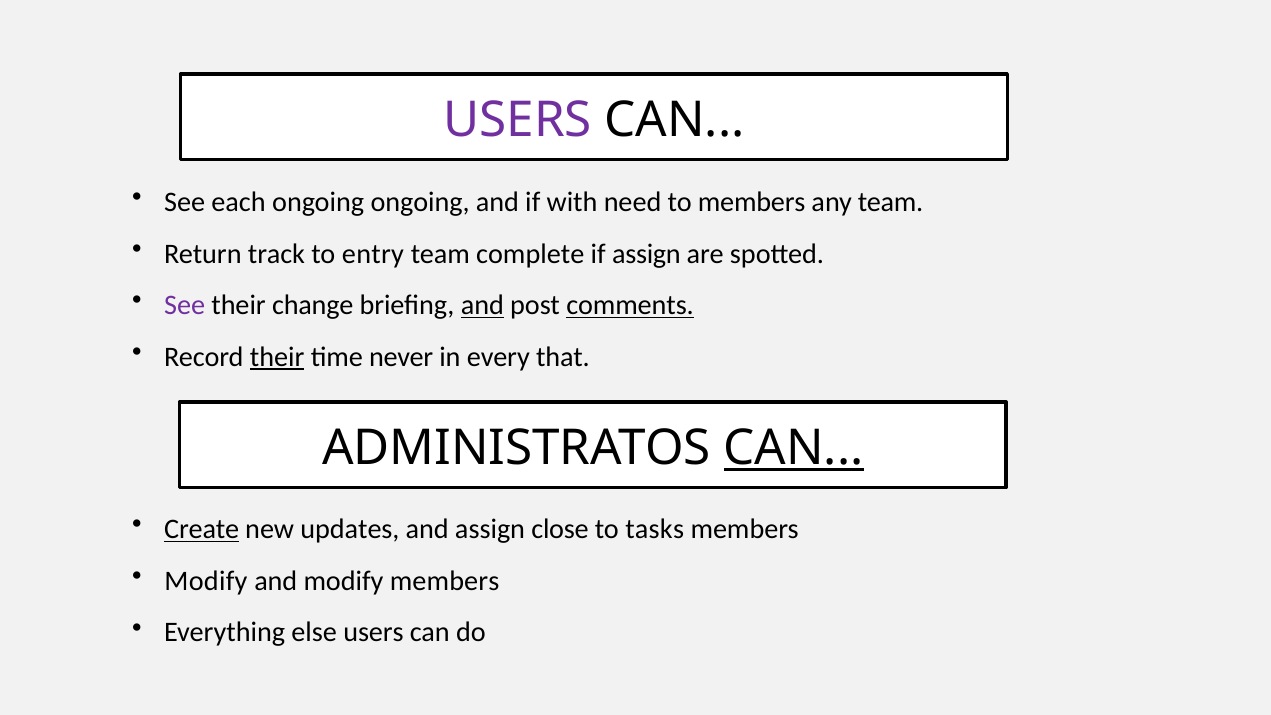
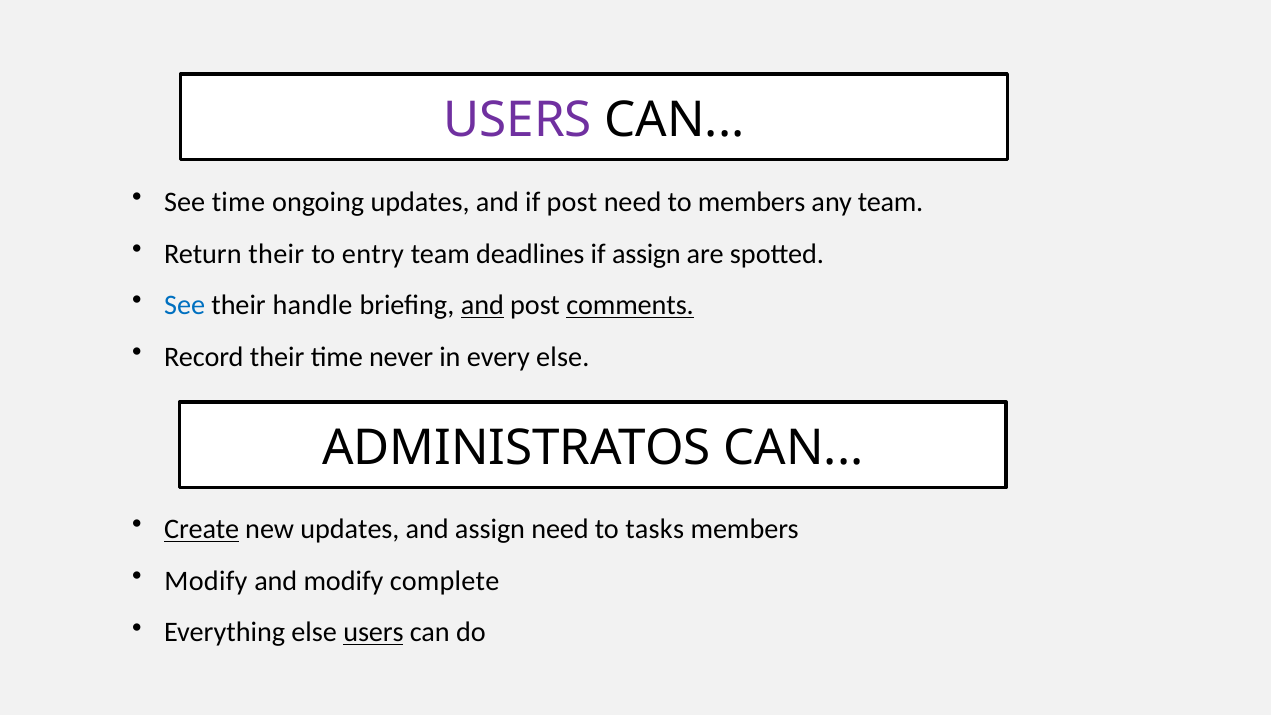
See each: each -> time
ongoing ongoing: ongoing -> updates
if with: with -> post
Return track: track -> their
complete: complete -> deadlines
See at (185, 305) colour: purple -> blue
change: change -> handle
their at (277, 357) underline: present -> none
every that: that -> else
CAN at (794, 448) underline: present -> none
assign close: close -> need
modify members: members -> complete
users at (373, 632) underline: none -> present
